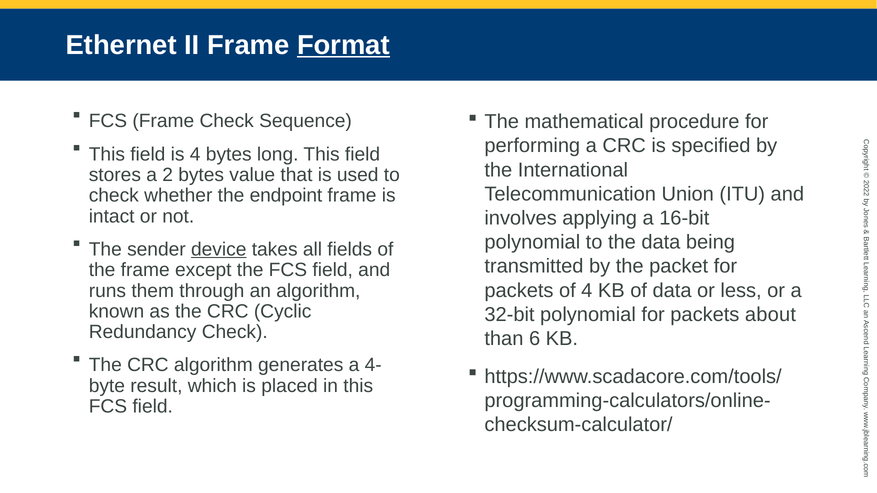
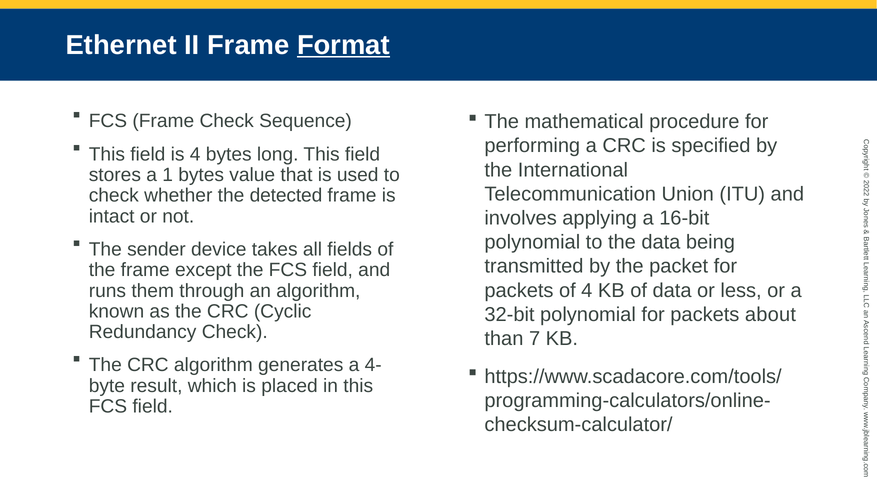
a 2: 2 -> 1
endpoint: endpoint -> detected
device underline: present -> none
6: 6 -> 7
